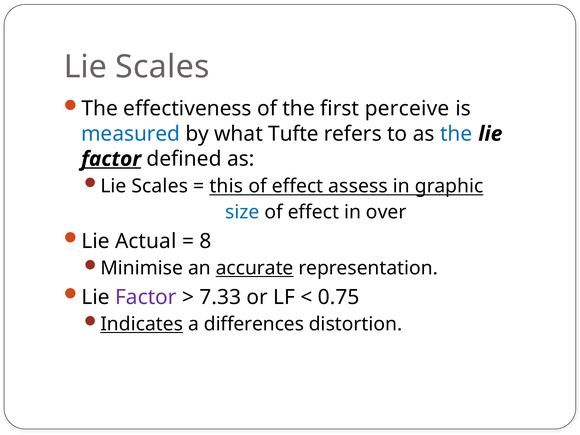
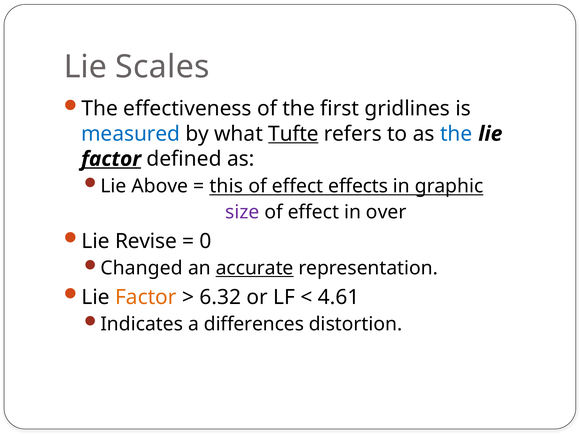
perceive: perceive -> gridlines
Tufte underline: none -> present
Scales at (160, 186): Scales -> Above
assess: assess -> effects
size colour: blue -> purple
Actual: Actual -> Revise
8: 8 -> 0
Minimise: Minimise -> Changed
Factor at (146, 297) colour: purple -> orange
7.33: 7.33 -> 6.32
0.75: 0.75 -> 4.61
Indicates underline: present -> none
